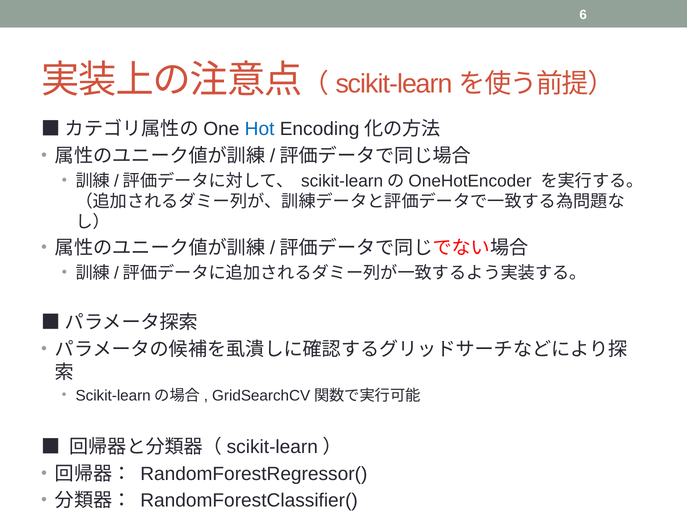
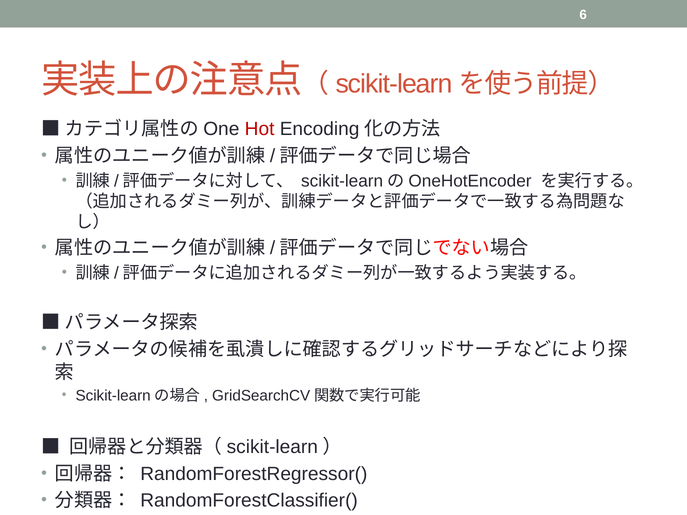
Hot colour: blue -> red
